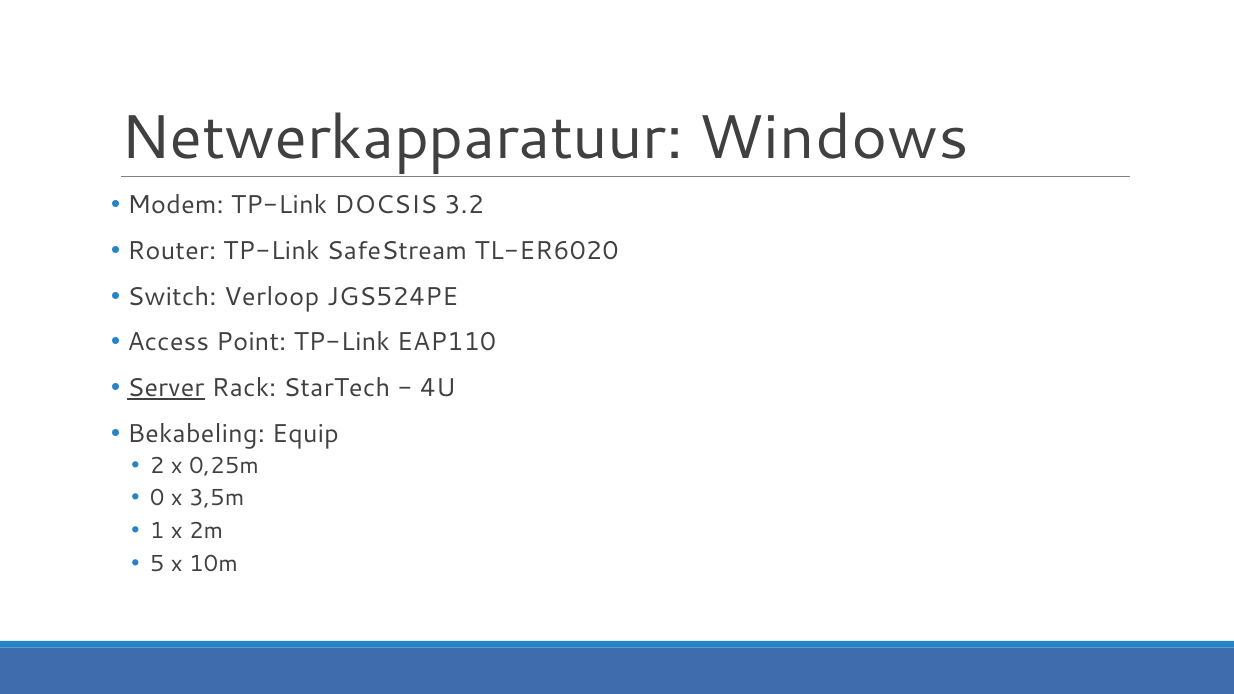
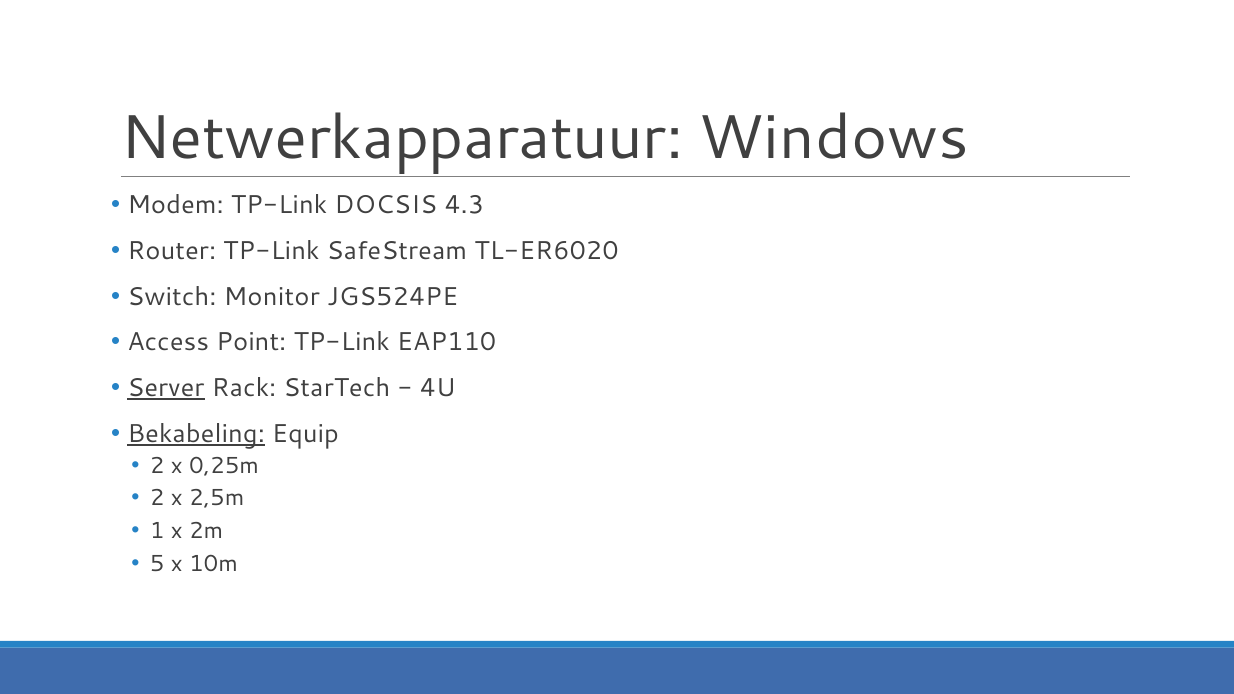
3.2: 3.2 -> 4.3
Verloop: Verloop -> Monitor
Bekabeling underline: none -> present
0 at (157, 498): 0 -> 2
3,5m: 3,5m -> 2,5m
